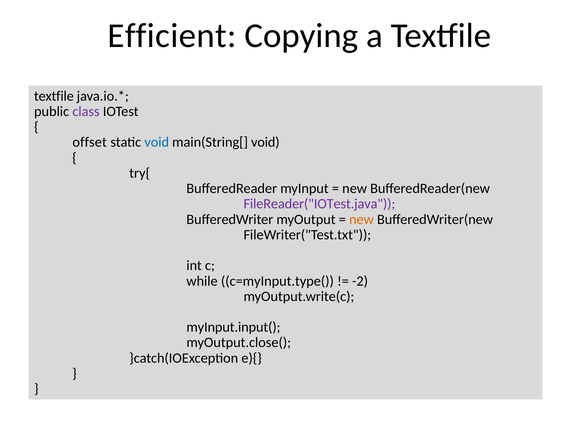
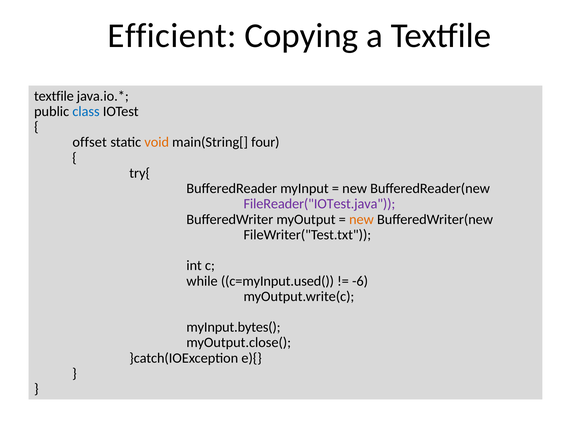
class colour: purple -> blue
void at (157, 142) colour: blue -> orange
main(String[ void: void -> four
c=myInput.type(: c=myInput.type( -> c=myInput.used(
-2: -2 -> -6
myInput.input(: myInput.input( -> myInput.bytes(
